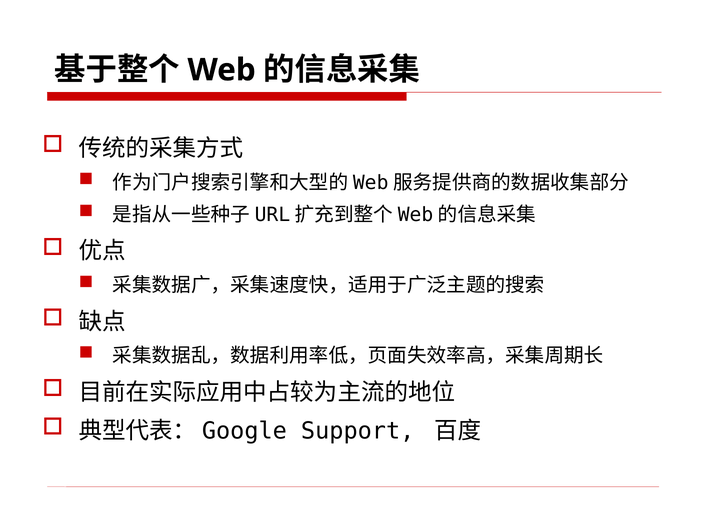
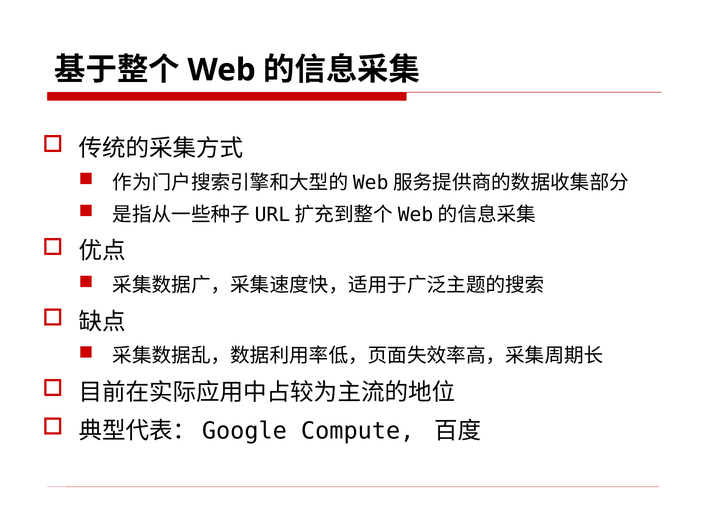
Support: Support -> Compute
